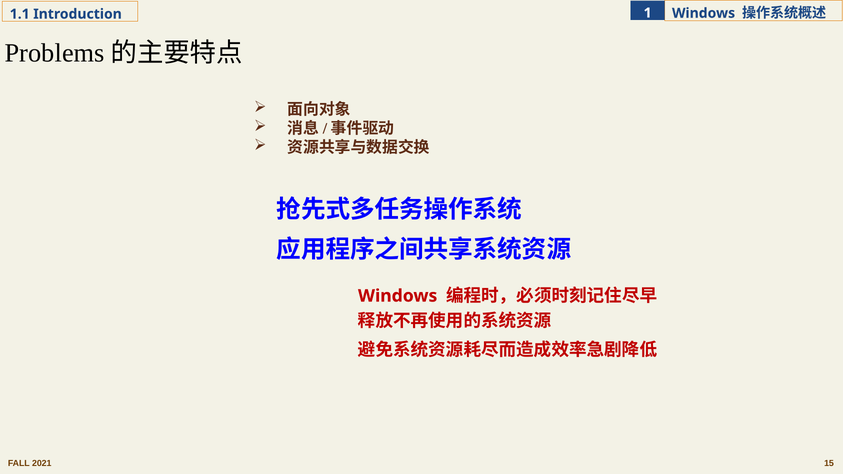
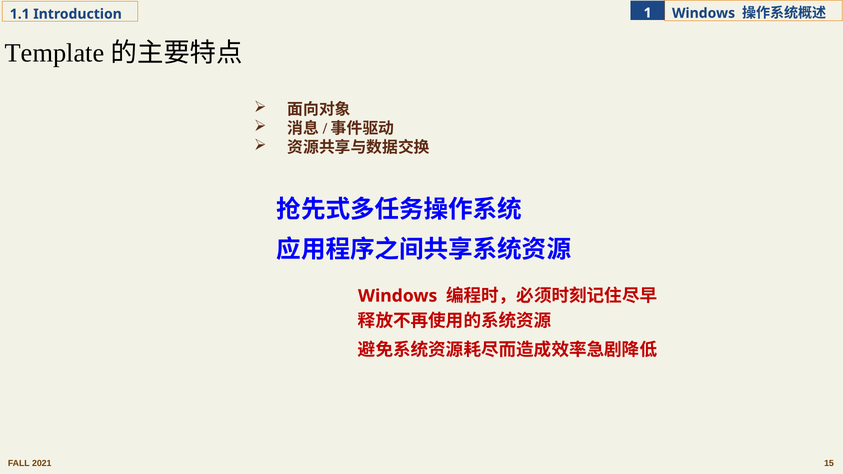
Problems: Problems -> Template
